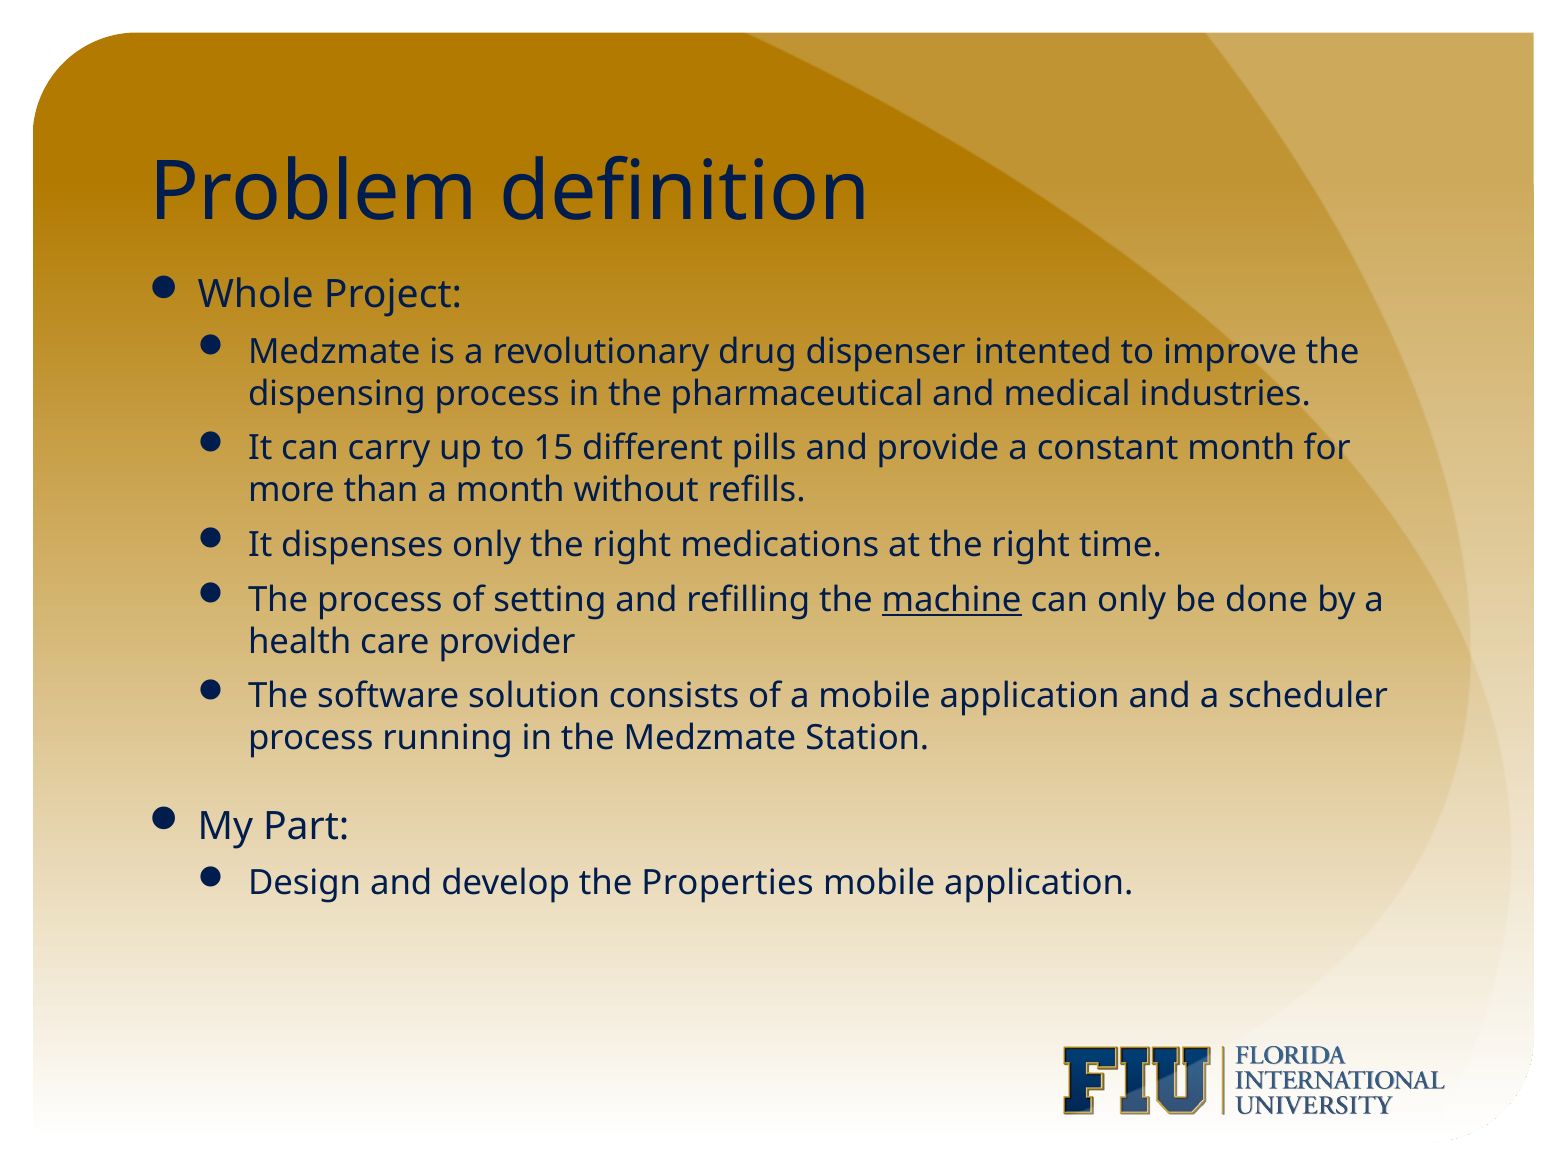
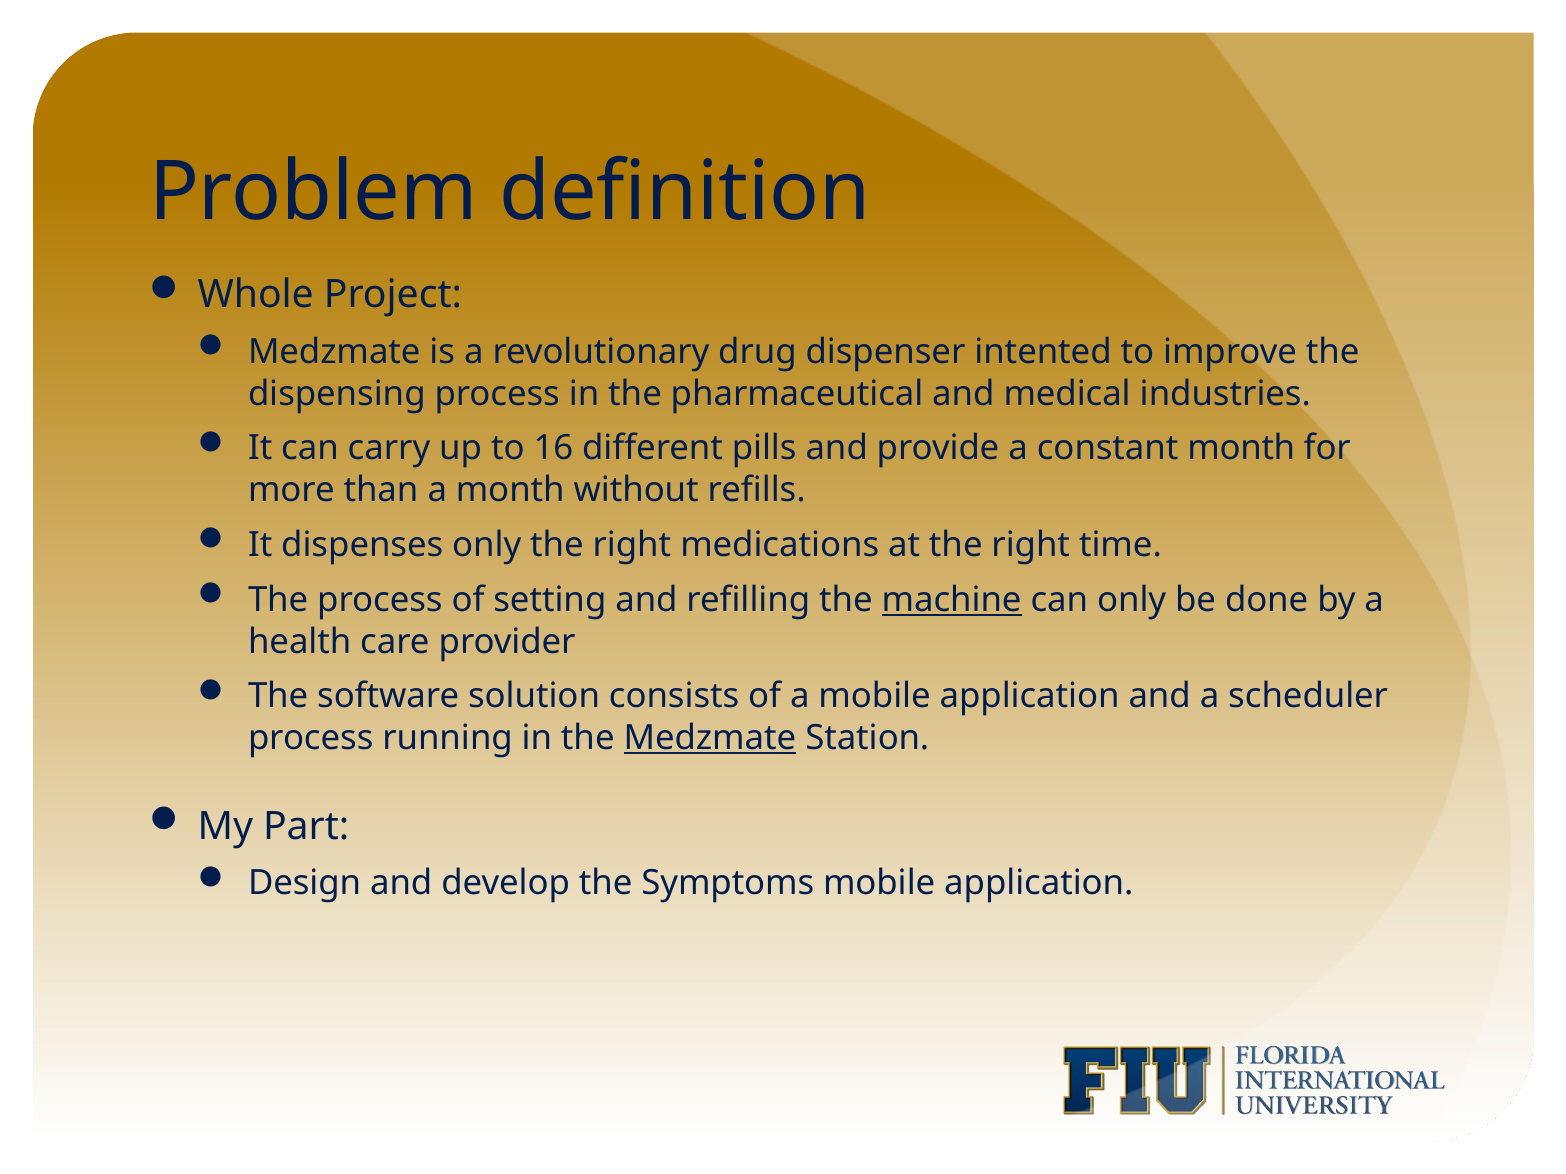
15: 15 -> 16
Medzmate at (710, 738) underline: none -> present
Properties: Properties -> Symptoms
